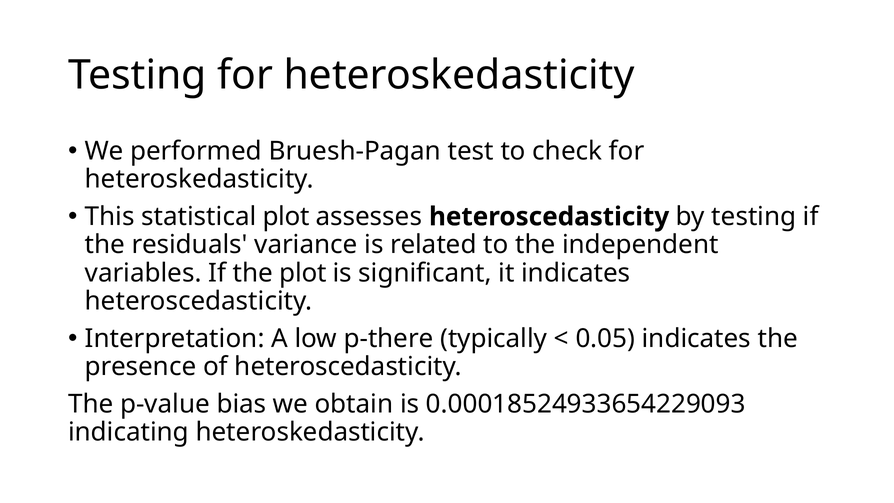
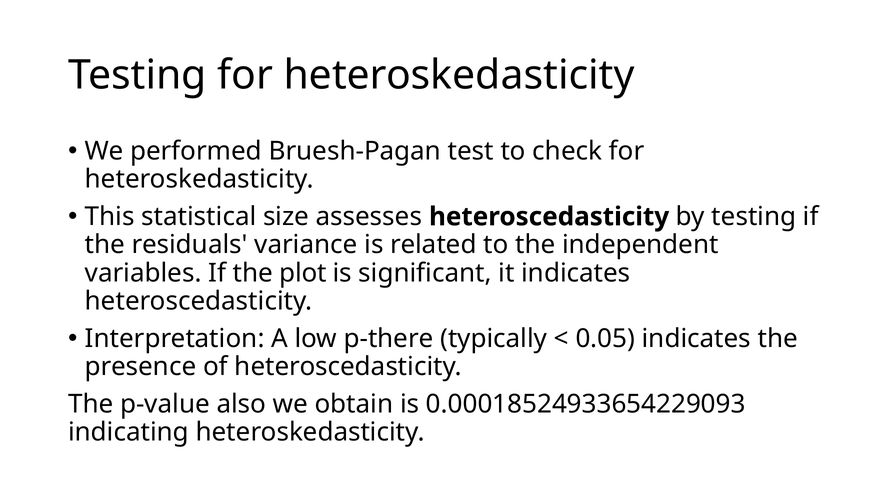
statistical plot: plot -> size
bias: bias -> also
